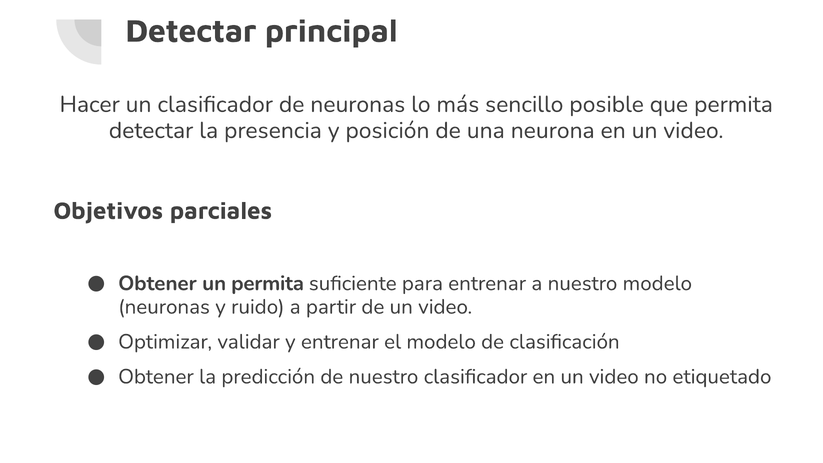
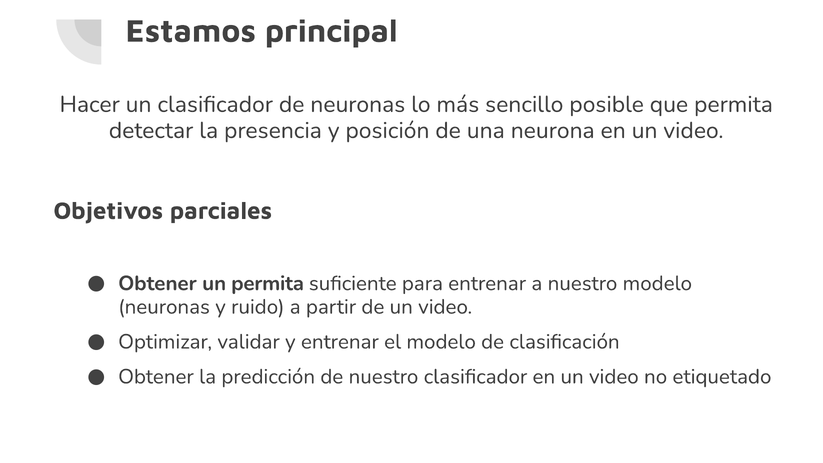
Detectar at (191, 31): Detectar -> Estamos
